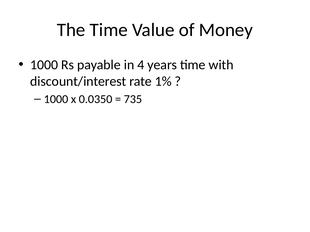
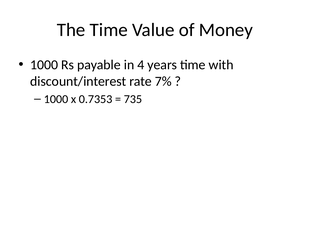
1%: 1% -> 7%
0.0350: 0.0350 -> 0.7353
